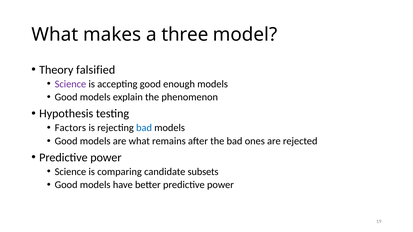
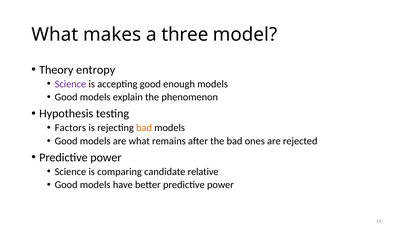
falsified: falsified -> entropy
bad at (144, 128) colour: blue -> orange
subsets: subsets -> relative
